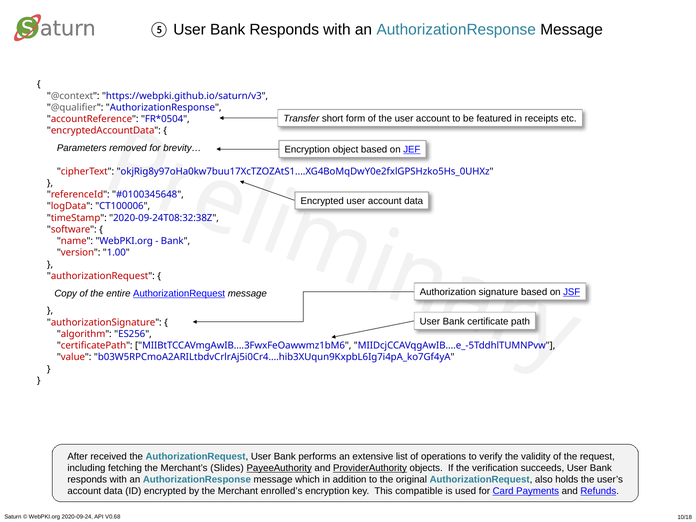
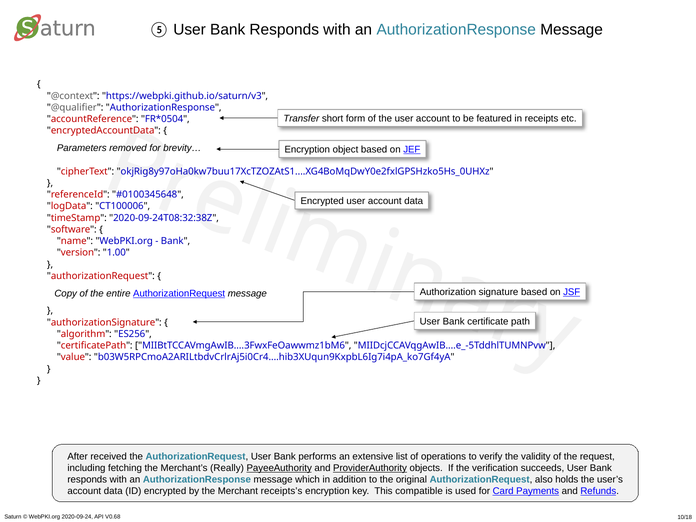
Slides: Slides -> Really
enrolled’s: enrolled’s -> receipts’s
